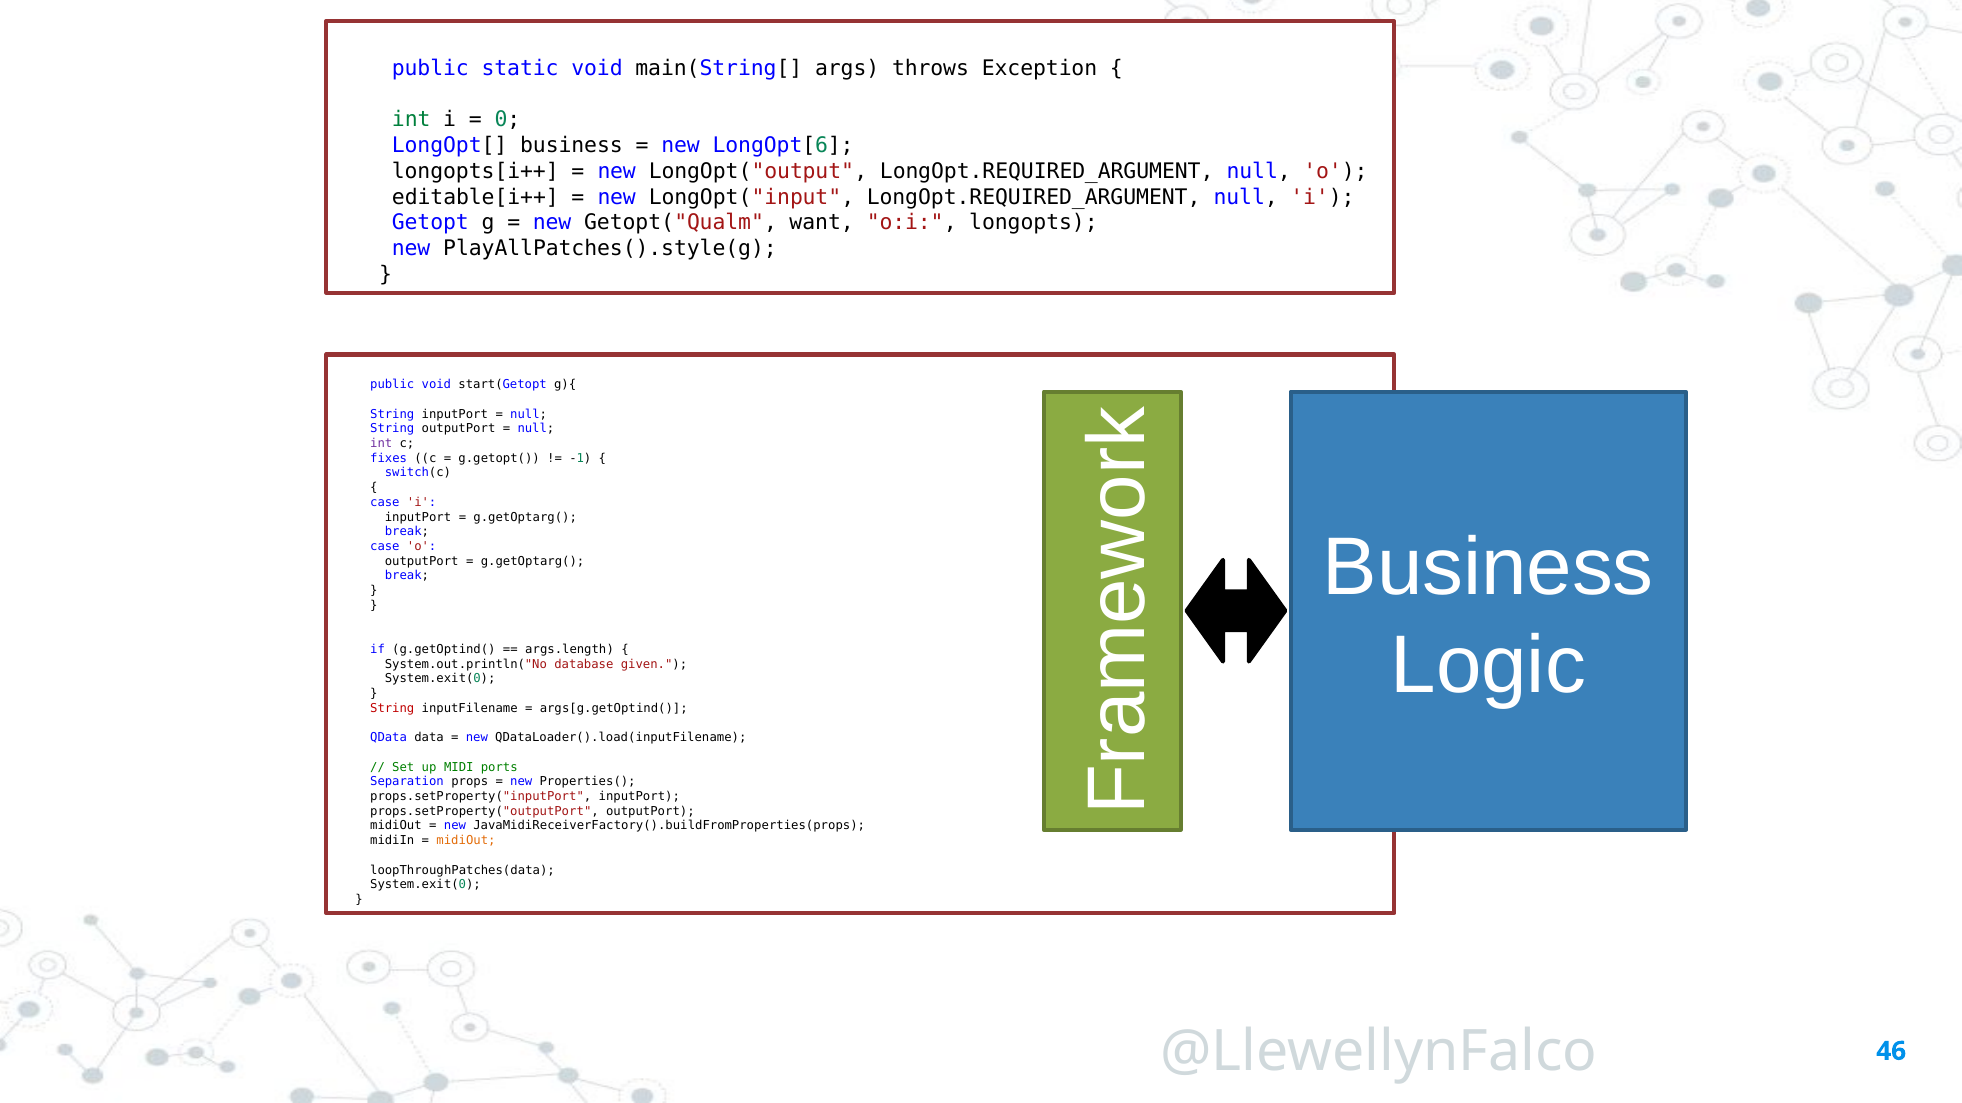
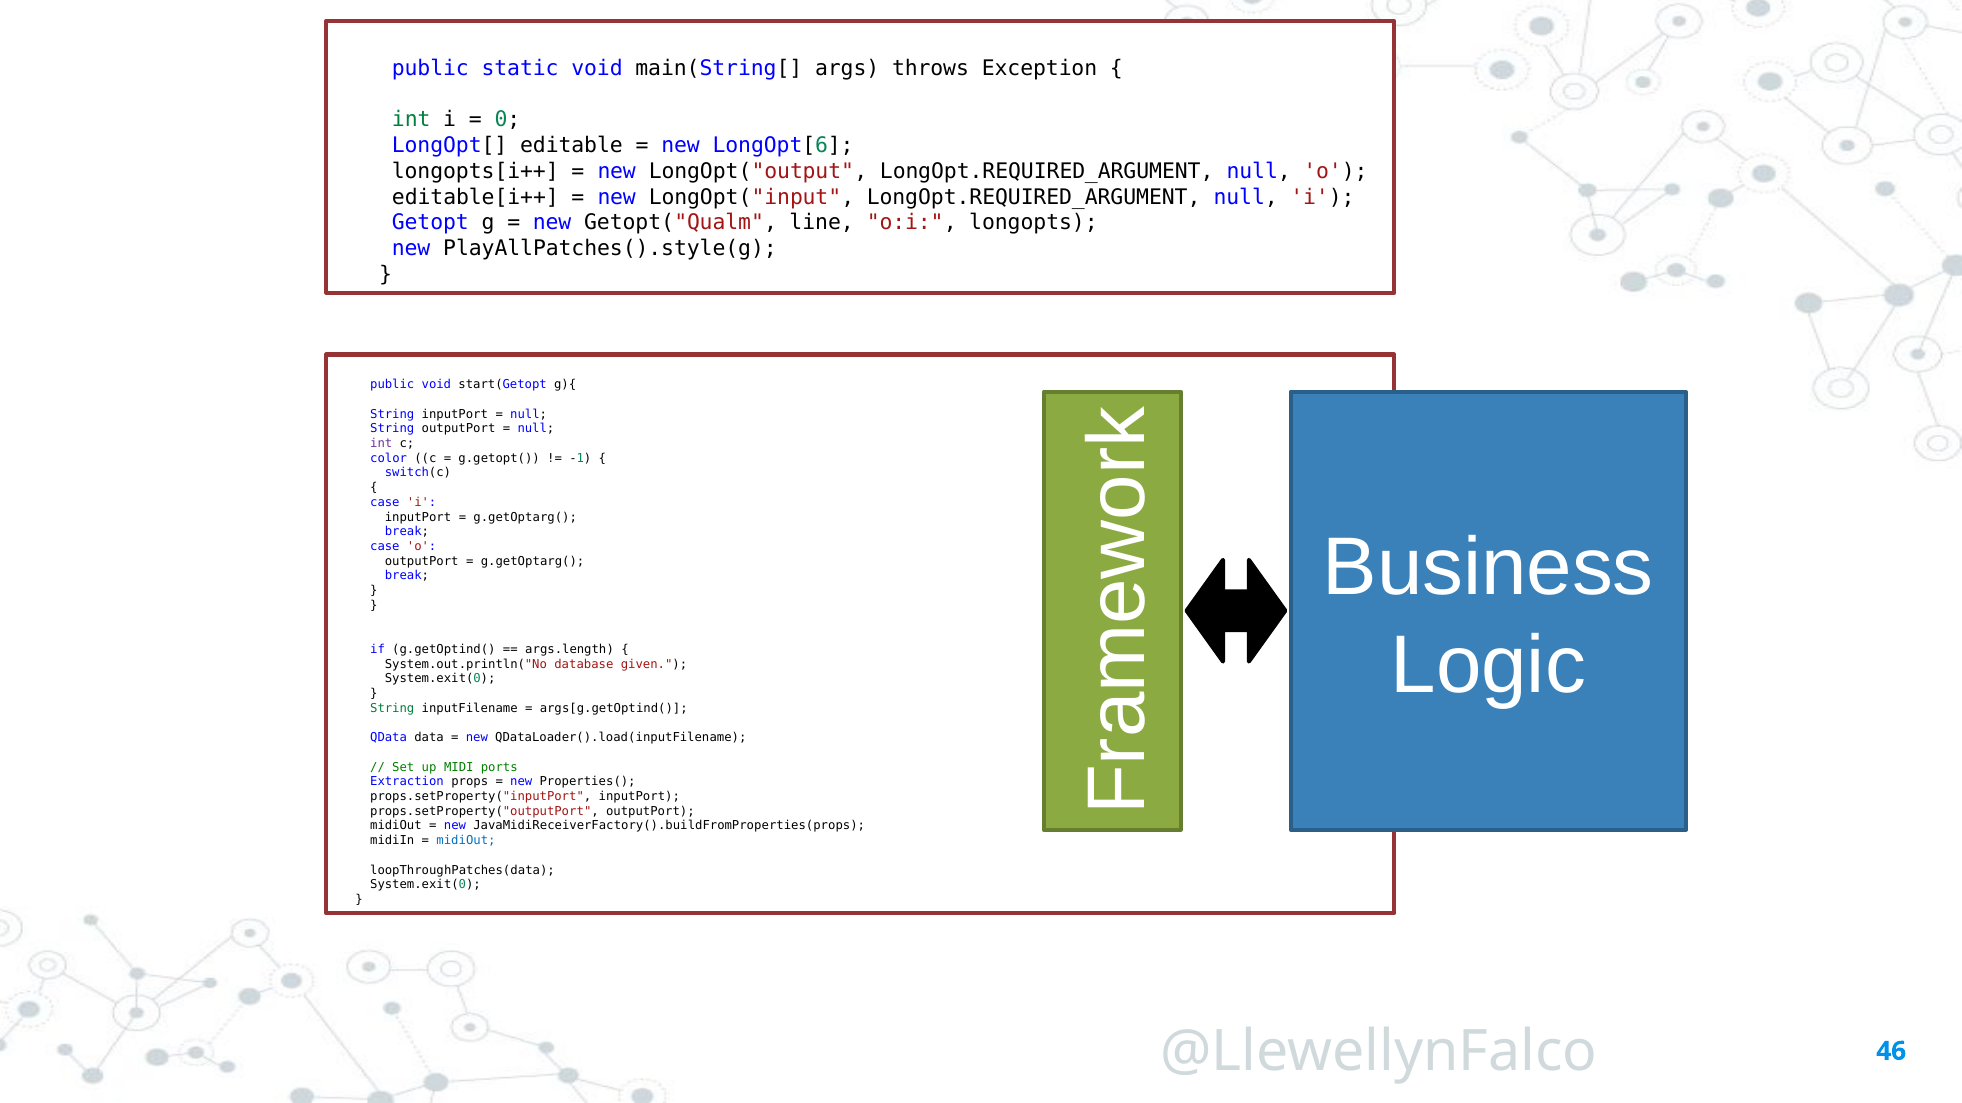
LongOpt[ business: business -> editable
want: want -> line
fixes: fixes -> color
String at (392, 709) colour: red -> green
Separation: Separation -> Extraction
midiOut at (466, 841) colour: orange -> blue
